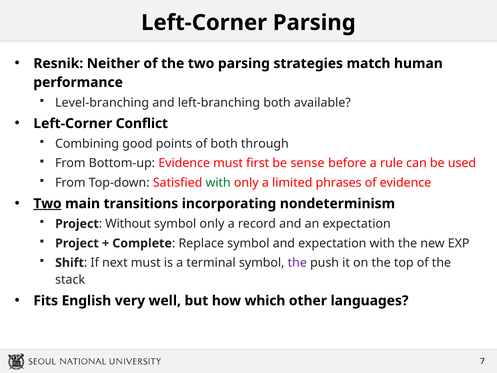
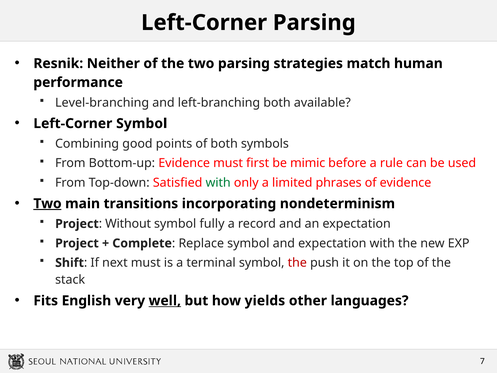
Left-Corner Conflict: Conflict -> Symbol
through: through -> symbols
sense: sense -> mimic
symbol only: only -> fully
the at (297, 263) colour: purple -> red
well underline: none -> present
which: which -> yields
